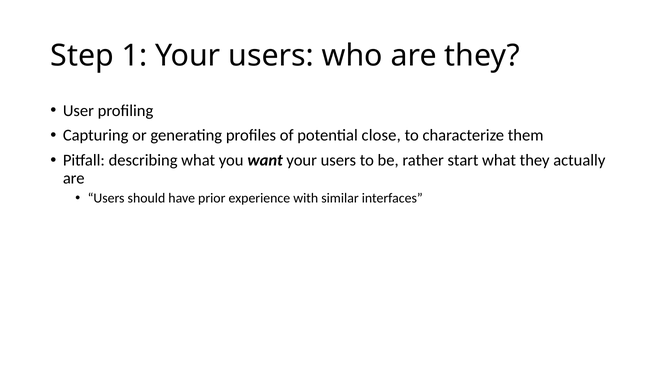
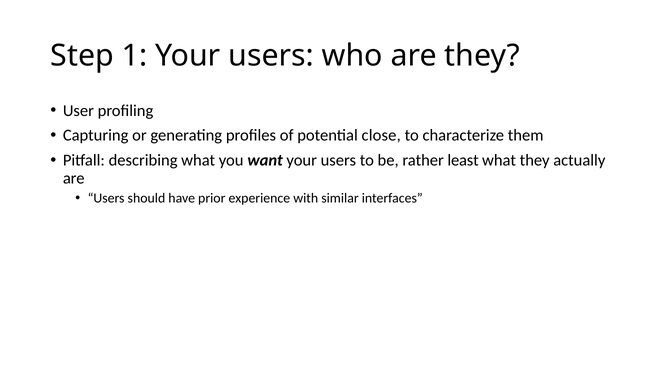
start: start -> least
